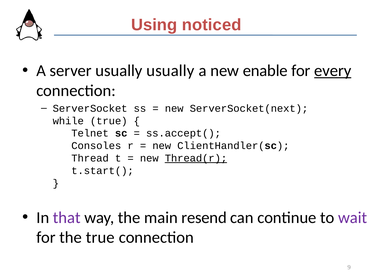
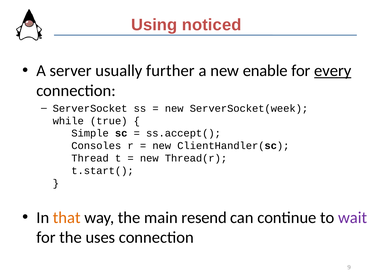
usually usually: usually -> further
ServerSocket(next: ServerSocket(next -> ServerSocket(week
Telnet: Telnet -> Simple
Thread(r underline: present -> none
that colour: purple -> orange
the true: true -> uses
